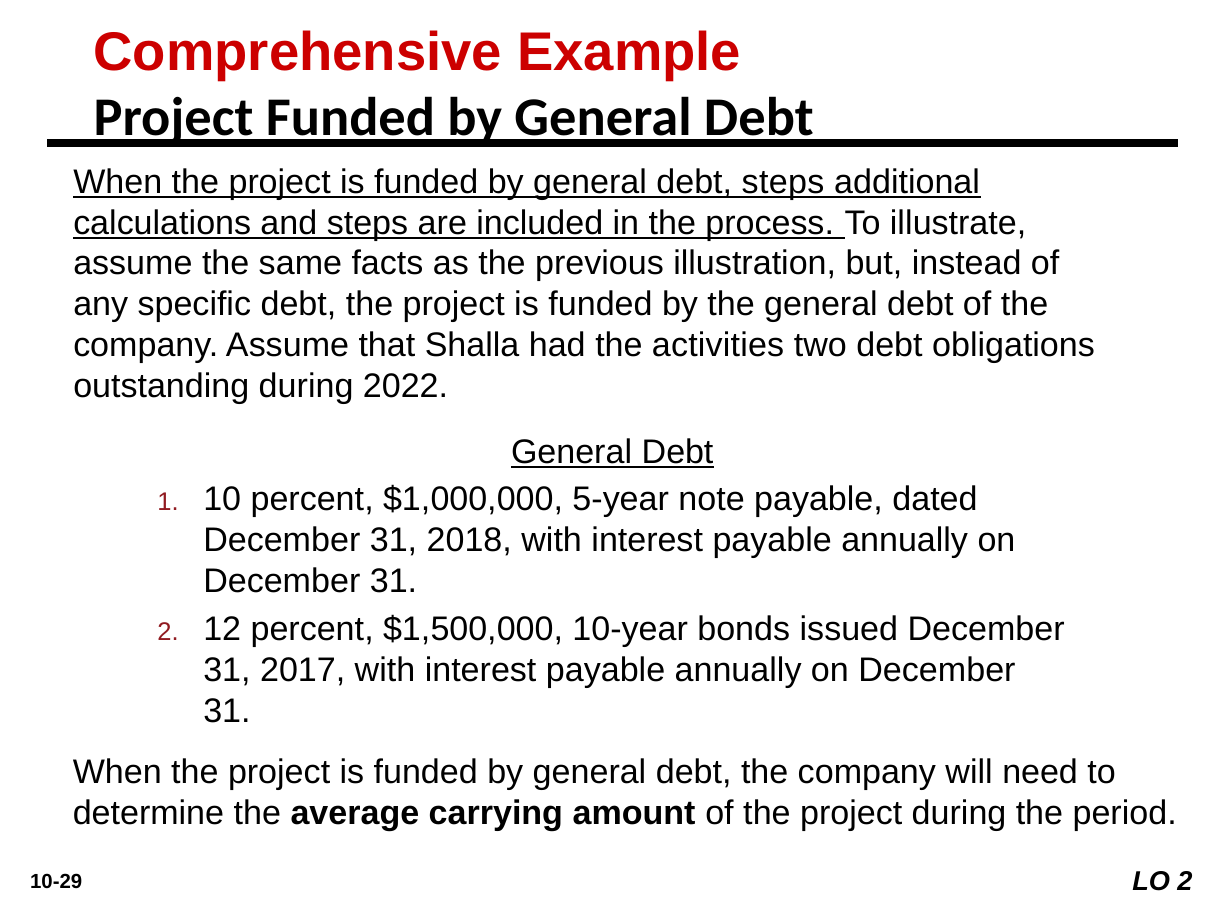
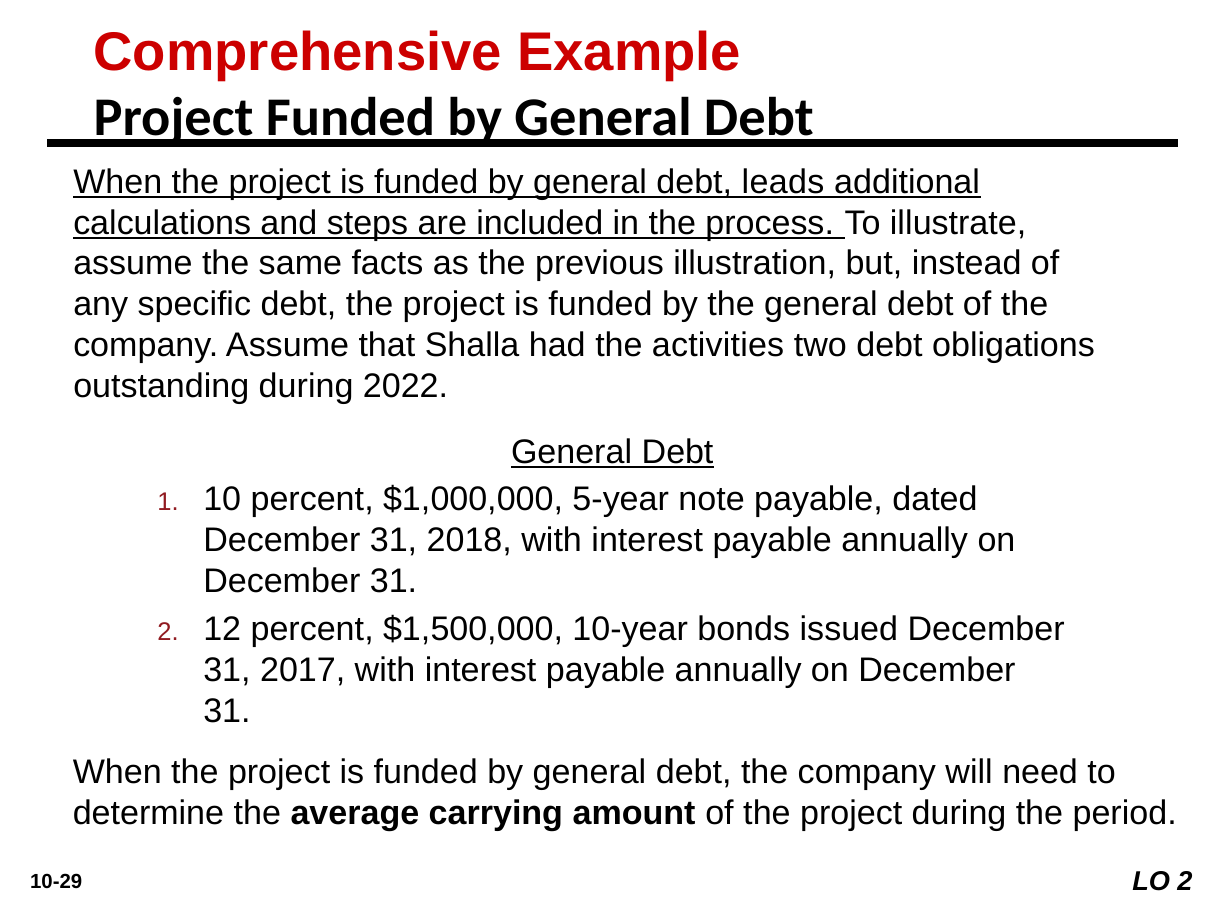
debt steps: steps -> leads
